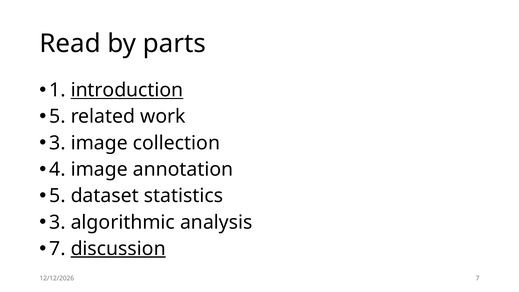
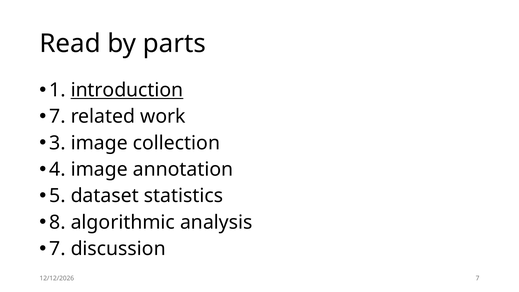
5 at (57, 116): 5 -> 7
3 at (57, 222): 3 -> 8
discussion underline: present -> none
